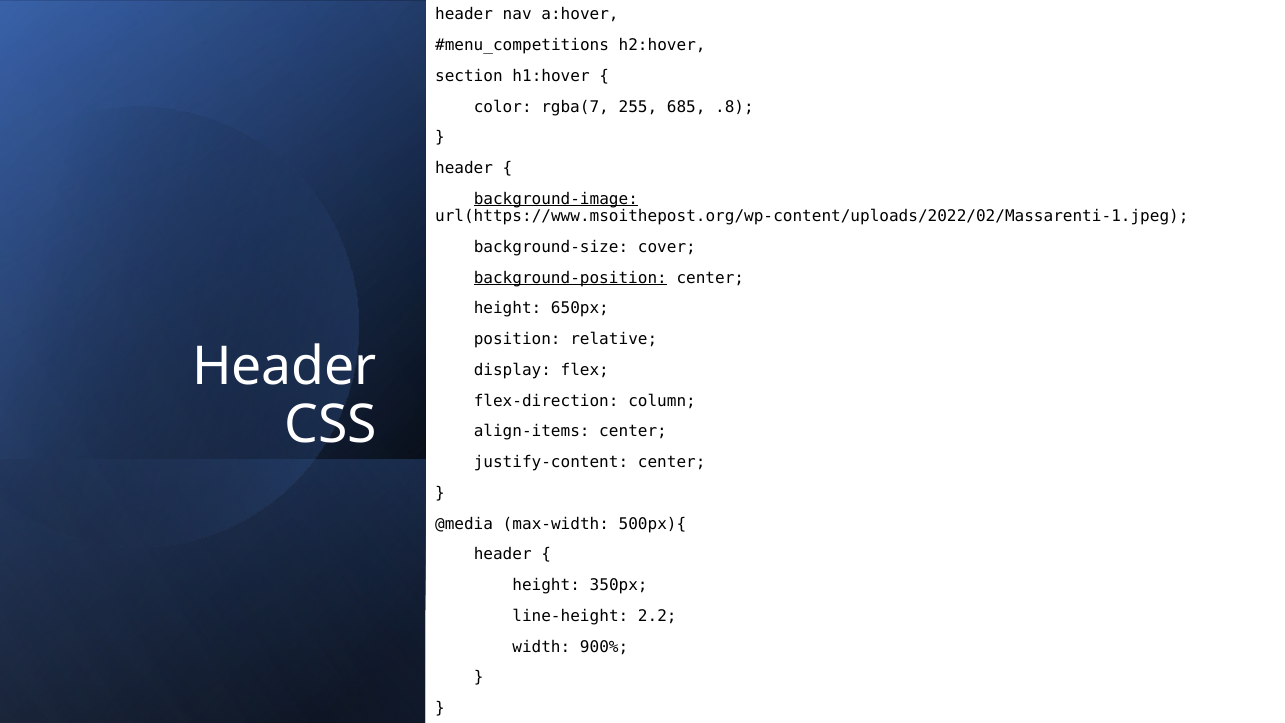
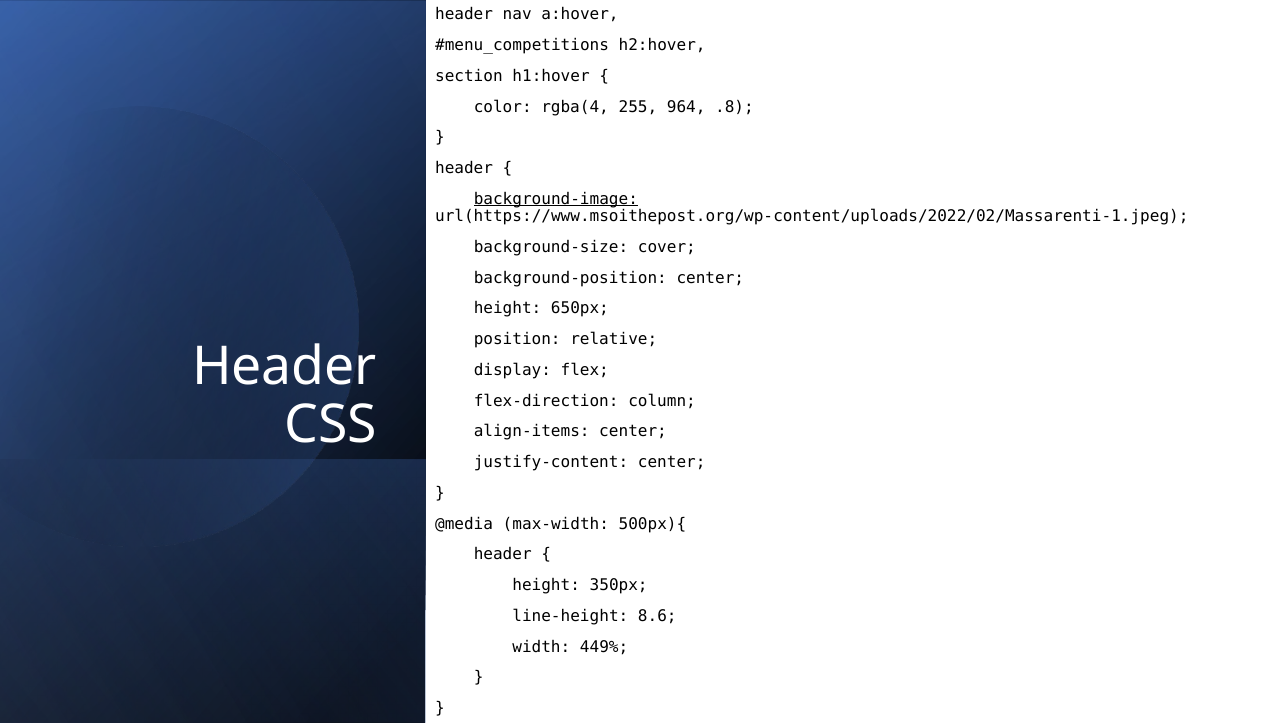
rgba(7: rgba(7 -> rgba(4
685: 685 -> 964
background-position underline: present -> none
2.2: 2.2 -> 8.6
900%: 900% -> 449%
